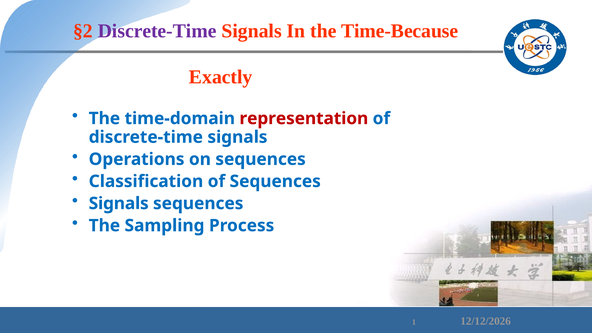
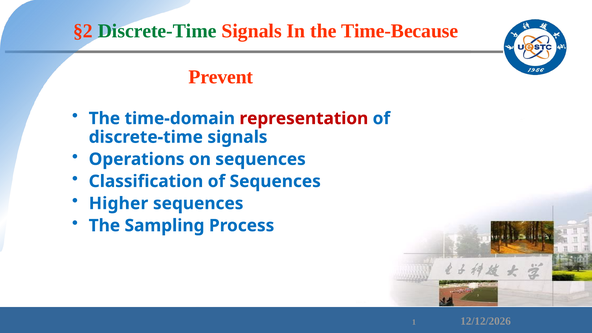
Discrete-Time at (157, 31) colour: purple -> green
Exactly: Exactly -> Prevent
Signals at (119, 203): Signals -> Higher
